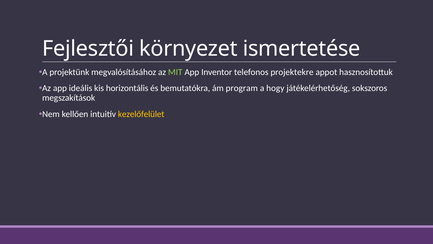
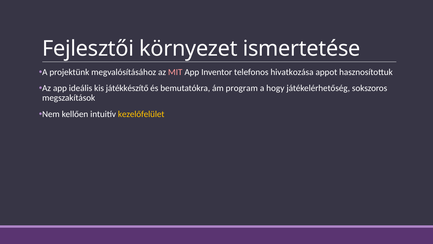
MIT colour: light green -> pink
projektekre: projektekre -> hivatkozása
horizontális: horizontális -> játékkészítő
